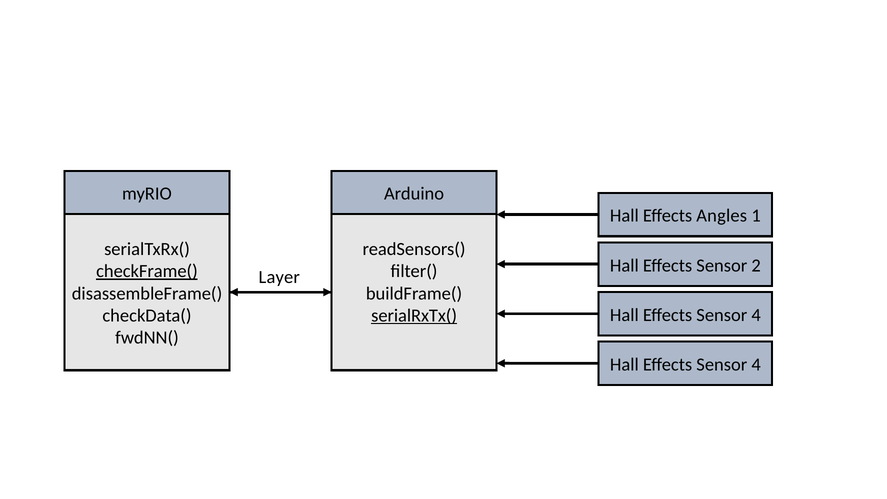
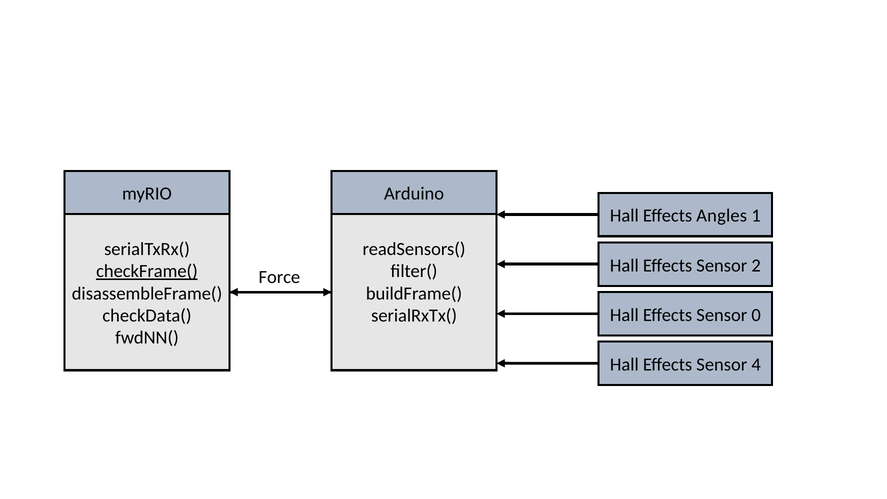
Layer: Layer -> Force
4 at (756, 315): 4 -> 0
serialRxTx( underline: present -> none
